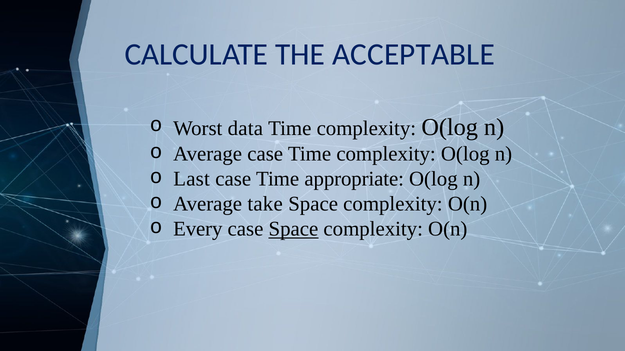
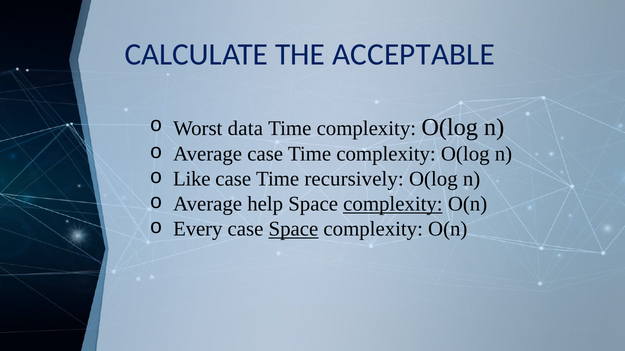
Last: Last -> Like
appropriate: appropriate -> recursively
take: take -> help
complexity at (393, 204) underline: none -> present
